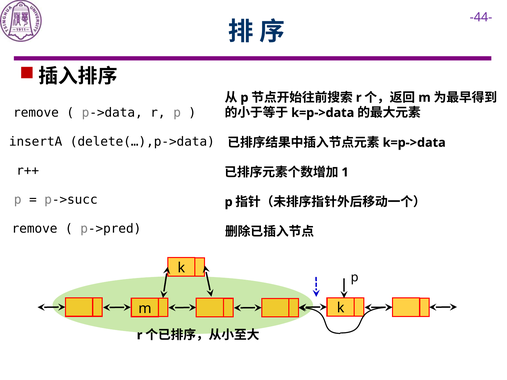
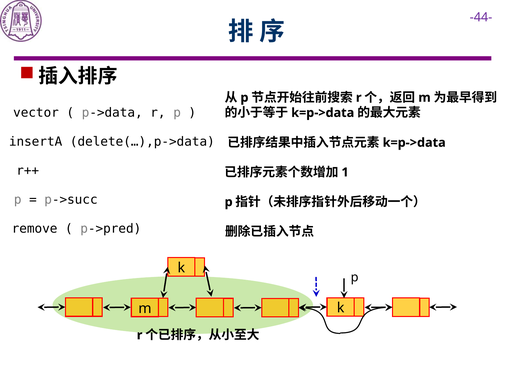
remove at (36, 113): remove -> vector
